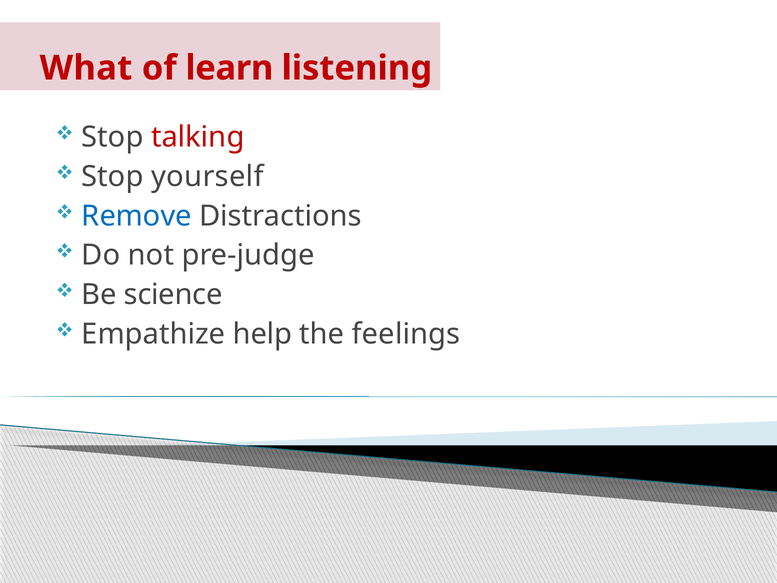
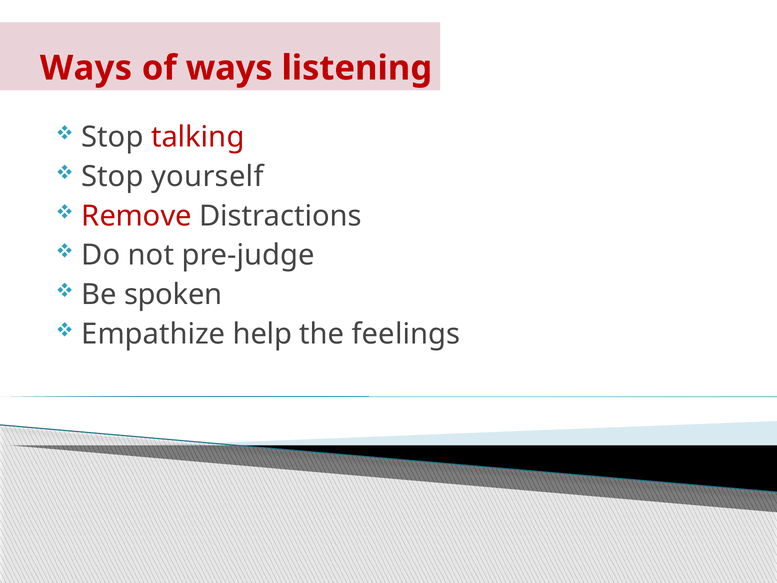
What at (86, 68): What -> Ways
of learn: learn -> ways
Remove colour: blue -> red
science: science -> spoken
